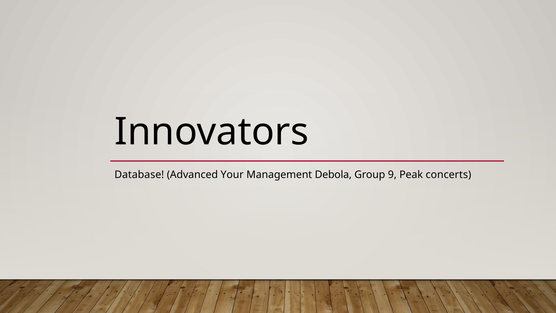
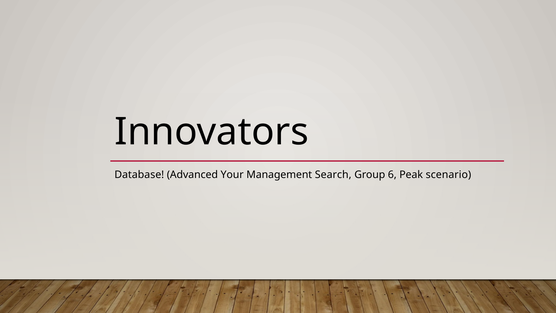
Debola: Debola -> Search
9: 9 -> 6
concerts: concerts -> scenario
